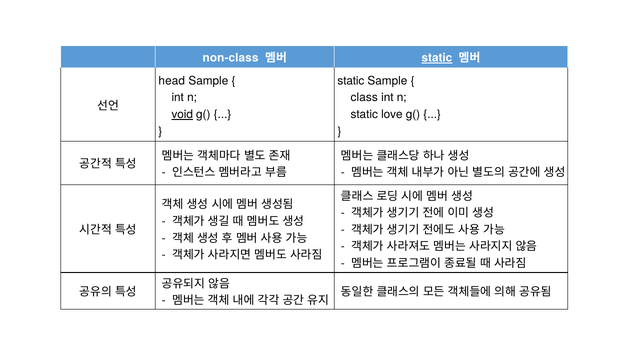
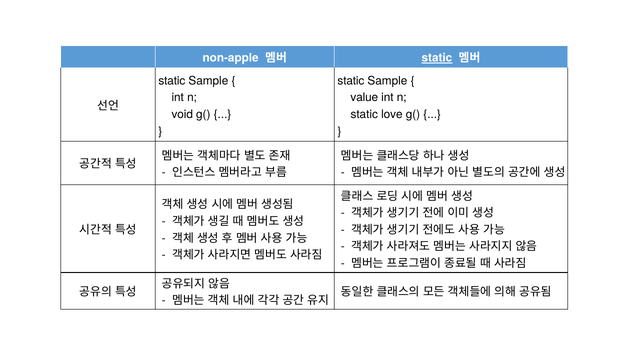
non-class: non-class -> non-apple
head at (172, 81): head -> static
class: class -> value
void underline: present -> none
